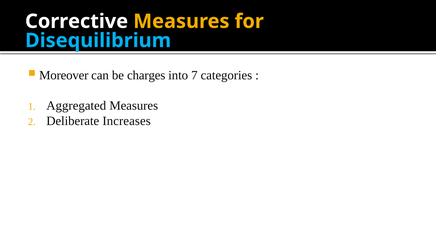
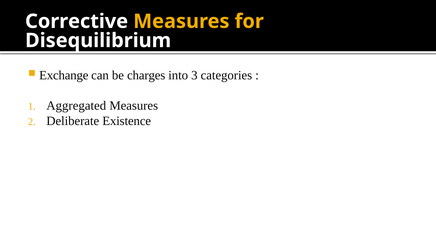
Disequilibrium colour: light blue -> white
Moreover: Moreover -> Exchange
7: 7 -> 3
Increases: Increases -> Existence
